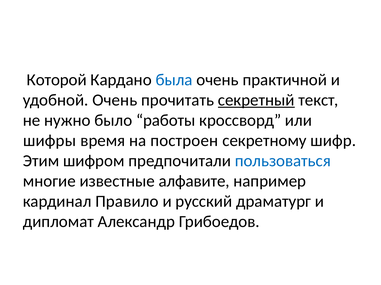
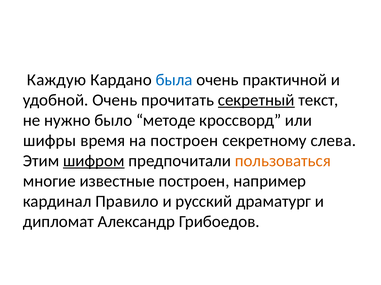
Которой: Которой -> Каждую
работы: работы -> методе
шифр: шифр -> слева
шифром underline: none -> present
пользоваться colour: blue -> orange
известные алфавите: алфавите -> построен
